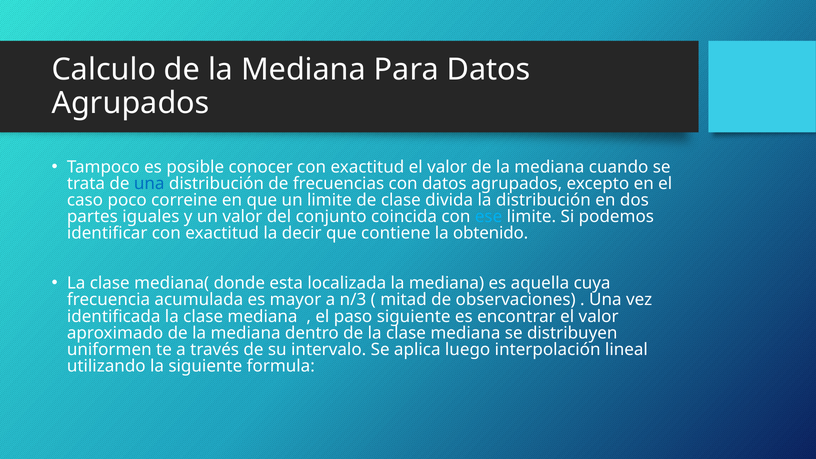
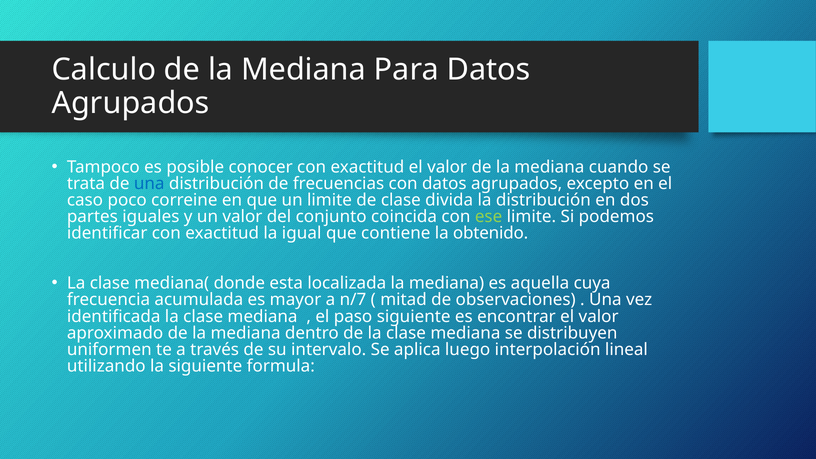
ese colour: light blue -> light green
decir: decir -> igual
n/3: n/3 -> n/7
